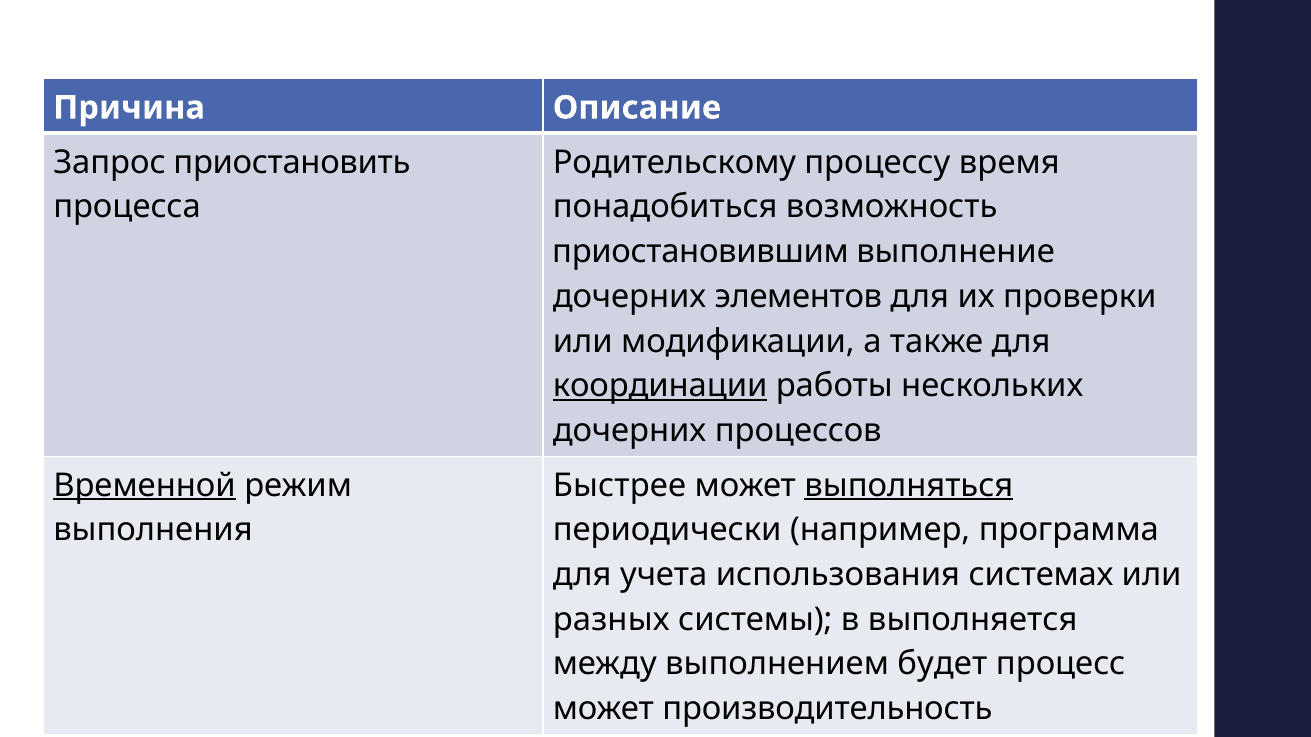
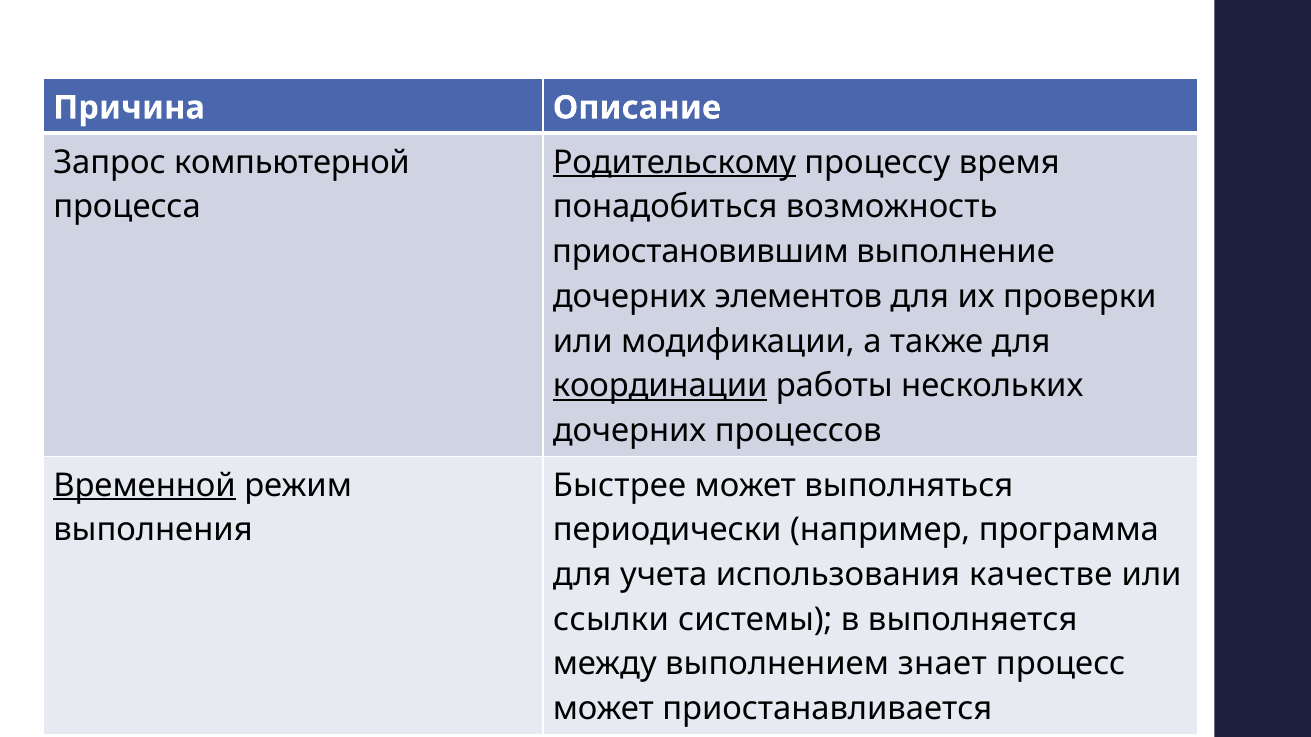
приостановить: приостановить -> компьютерной
Родительскому underline: none -> present
выполняться underline: present -> none
системах: системах -> качестве
разных: разных -> ссылки
будет: будет -> знает
производительность: производительность -> приостанавливается
